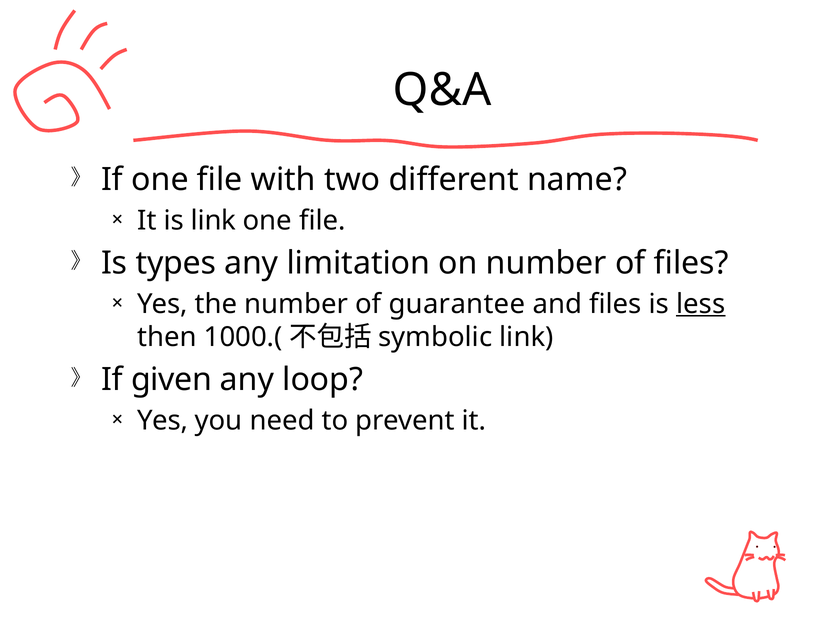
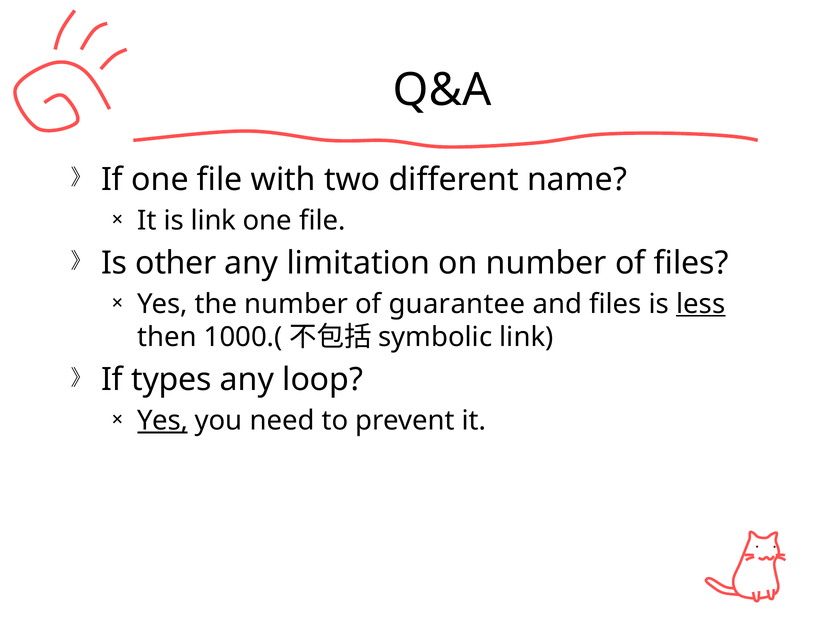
types: types -> other
given: given -> types
Yes at (163, 420) underline: none -> present
